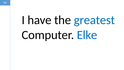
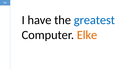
Elke colour: blue -> orange
